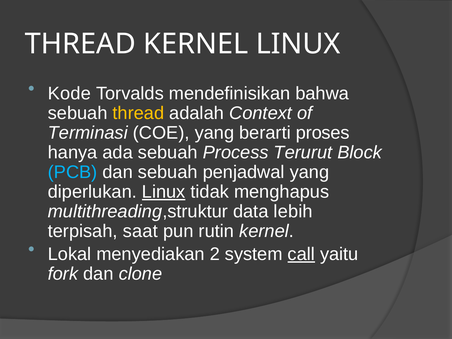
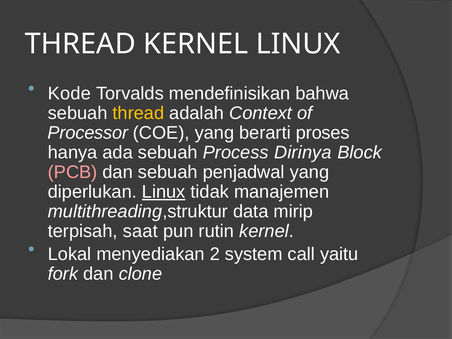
Terminasi: Terminasi -> Processor
Terurut: Terurut -> Dirinya
PCB colour: light blue -> pink
menghapus: menghapus -> manajemen
lebih: lebih -> mirip
call underline: present -> none
